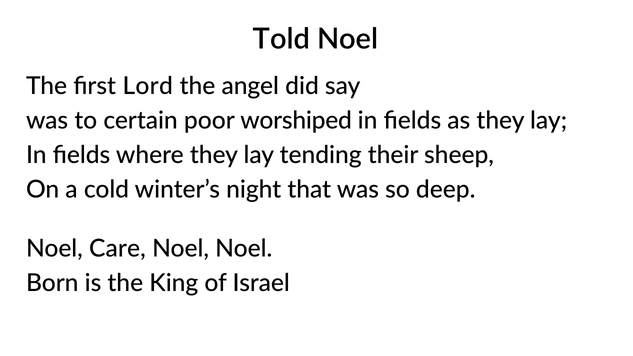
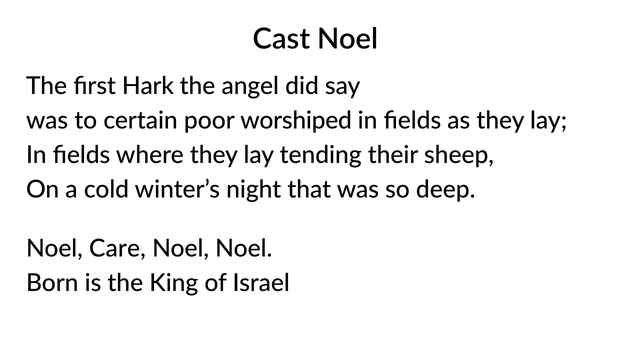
Told: Told -> Cast
Lord: Lord -> Hark
